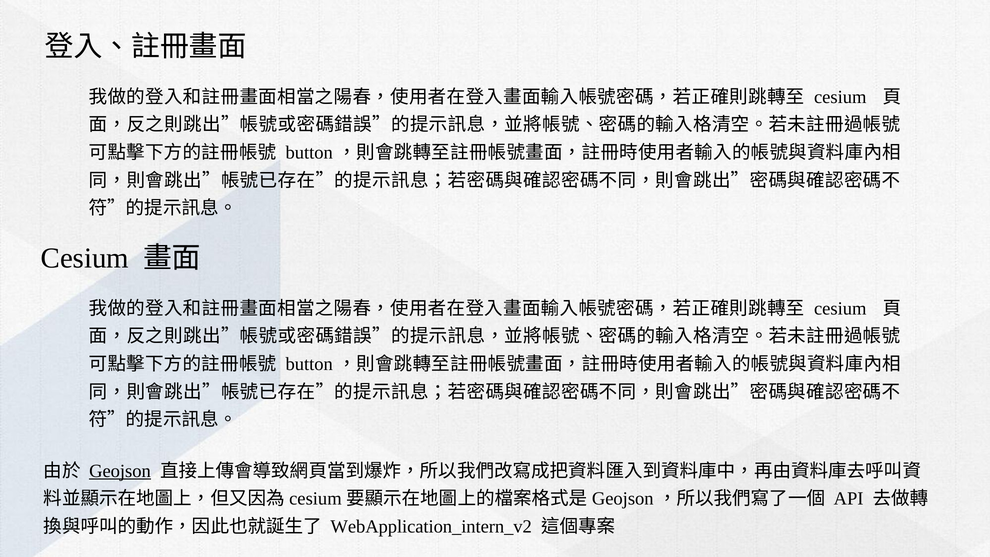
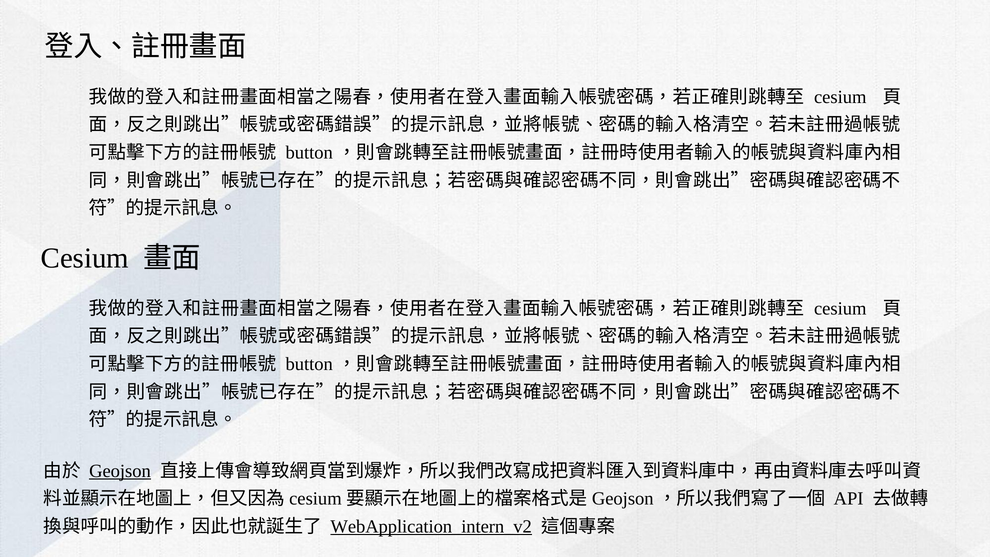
WebApplication_intern_v2 underline: none -> present
